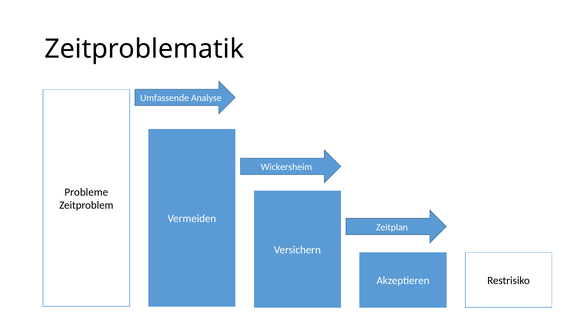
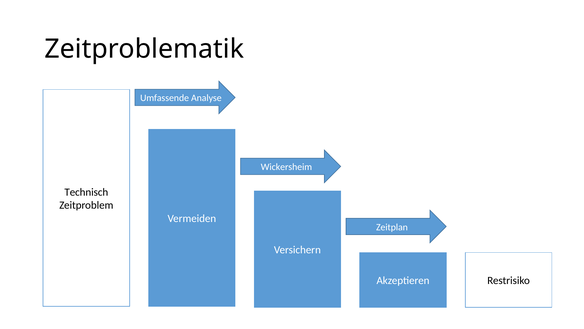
Probleme: Probleme -> Technisch
